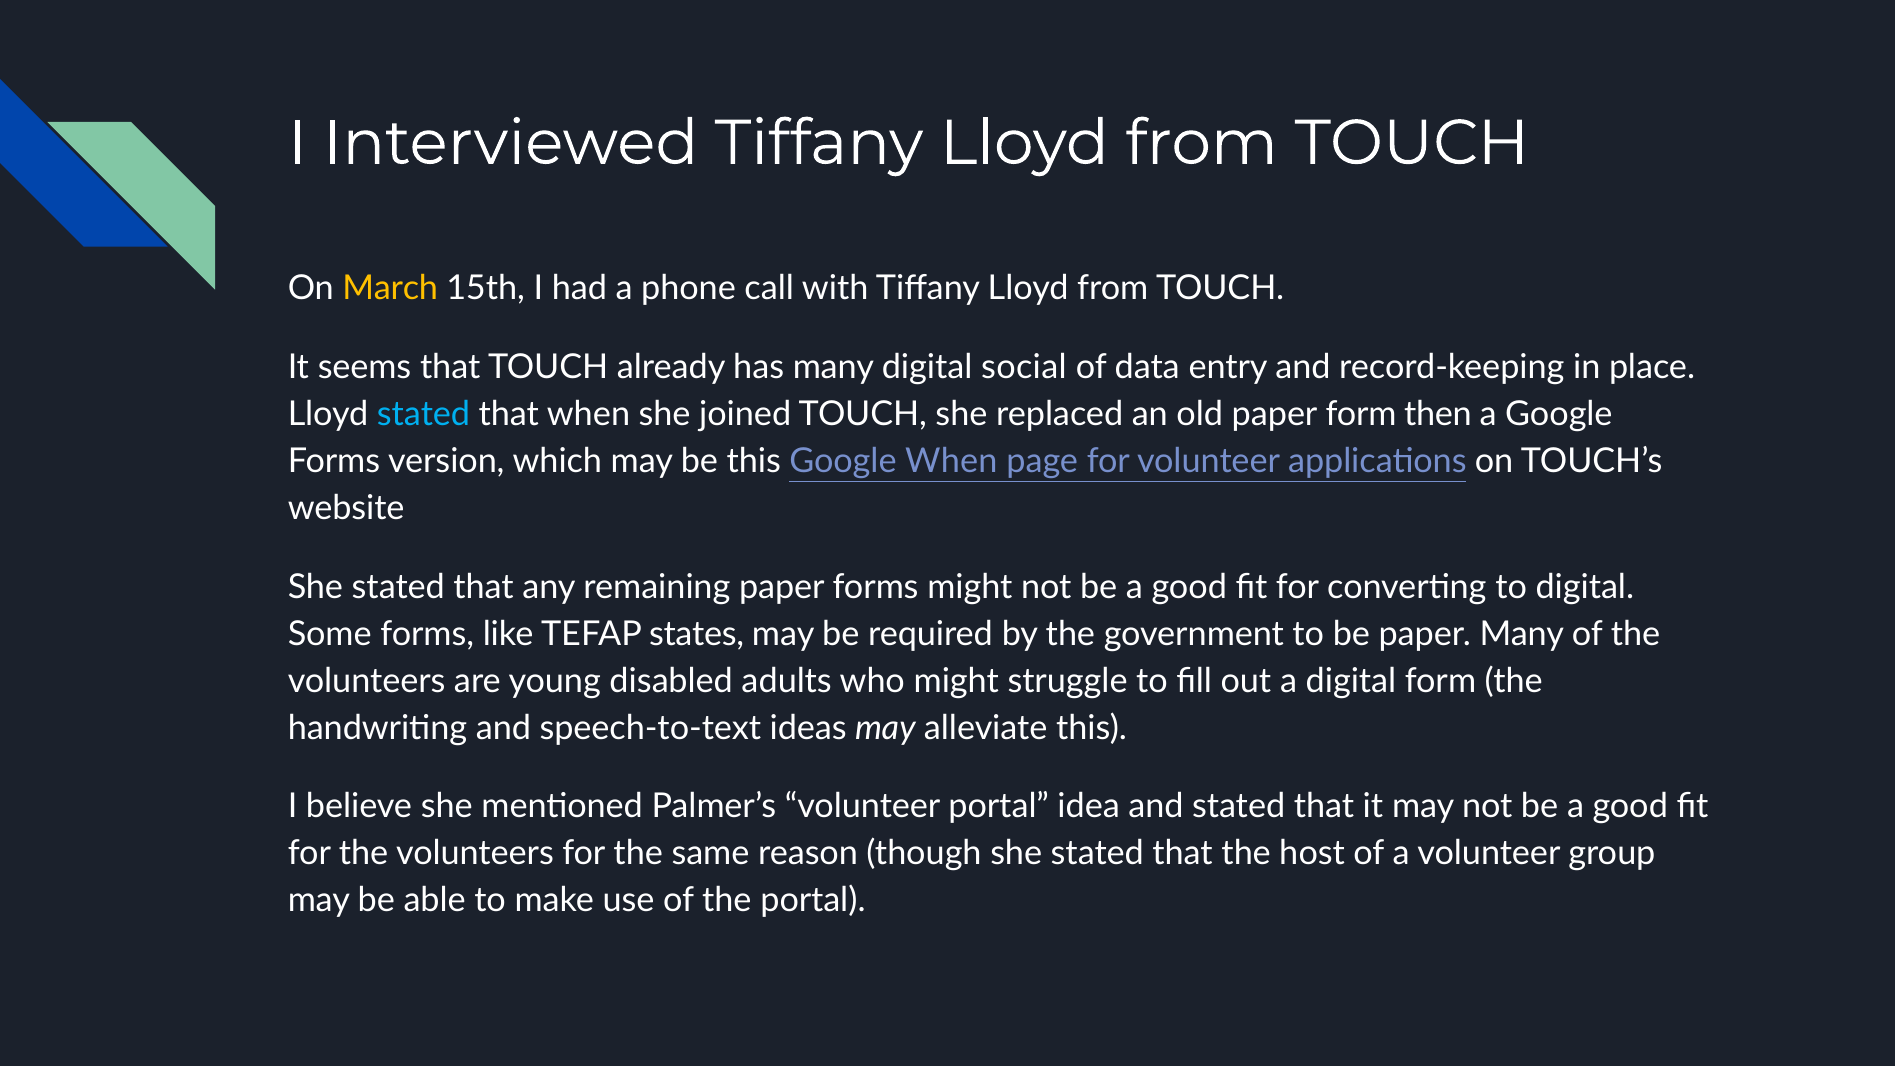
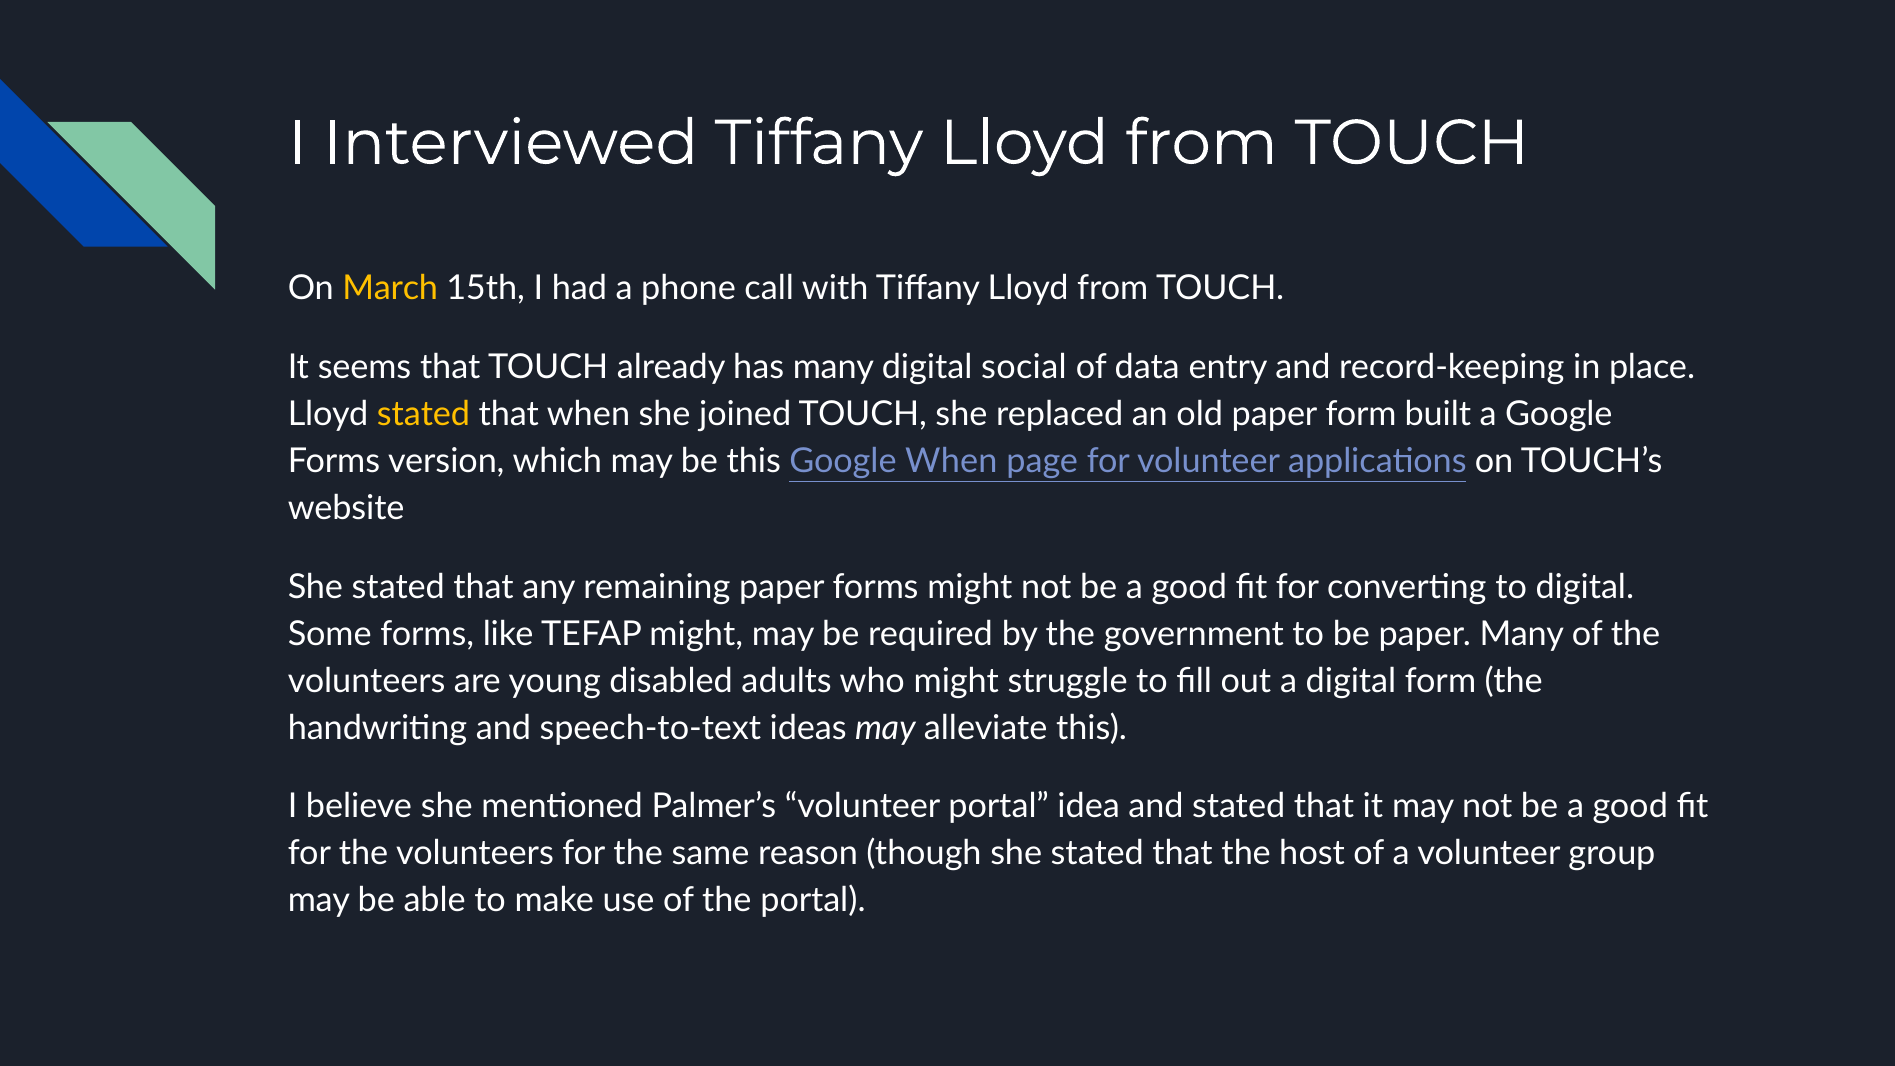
stated at (424, 414) colour: light blue -> yellow
then: then -> built
TEFAP states: states -> might
